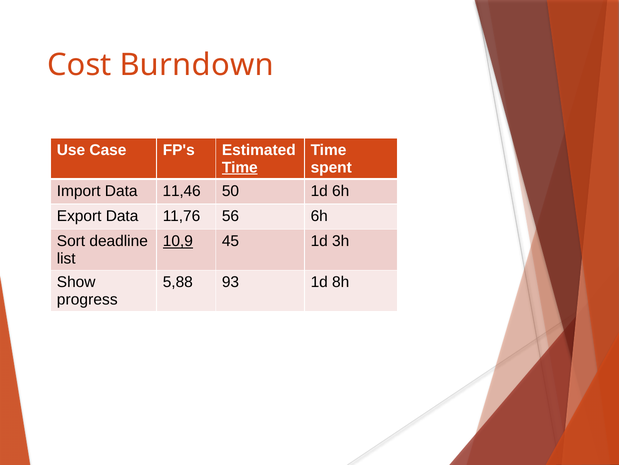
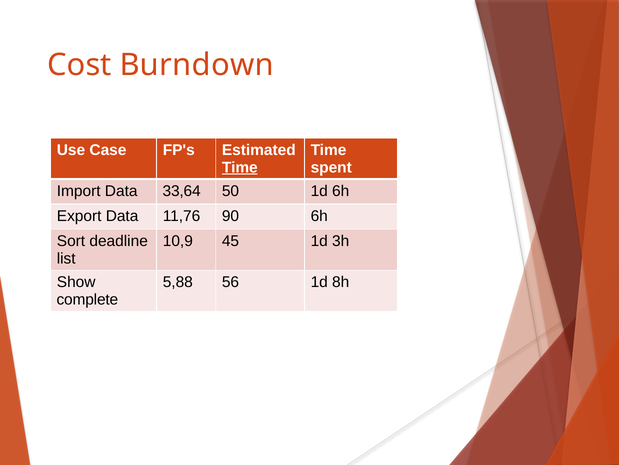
11,46: 11,46 -> 33,64
56: 56 -> 90
10,9 underline: present -> none
93: 93 -> 56
progress: progress -> complete
